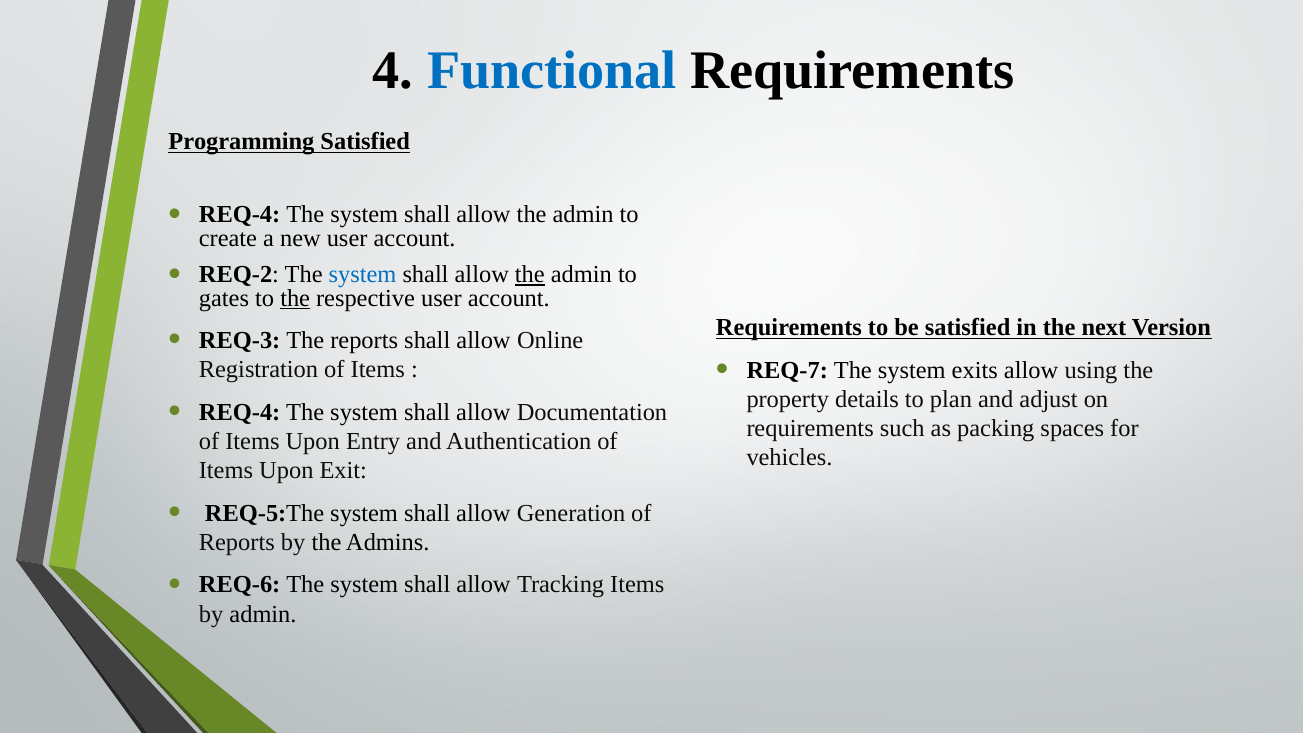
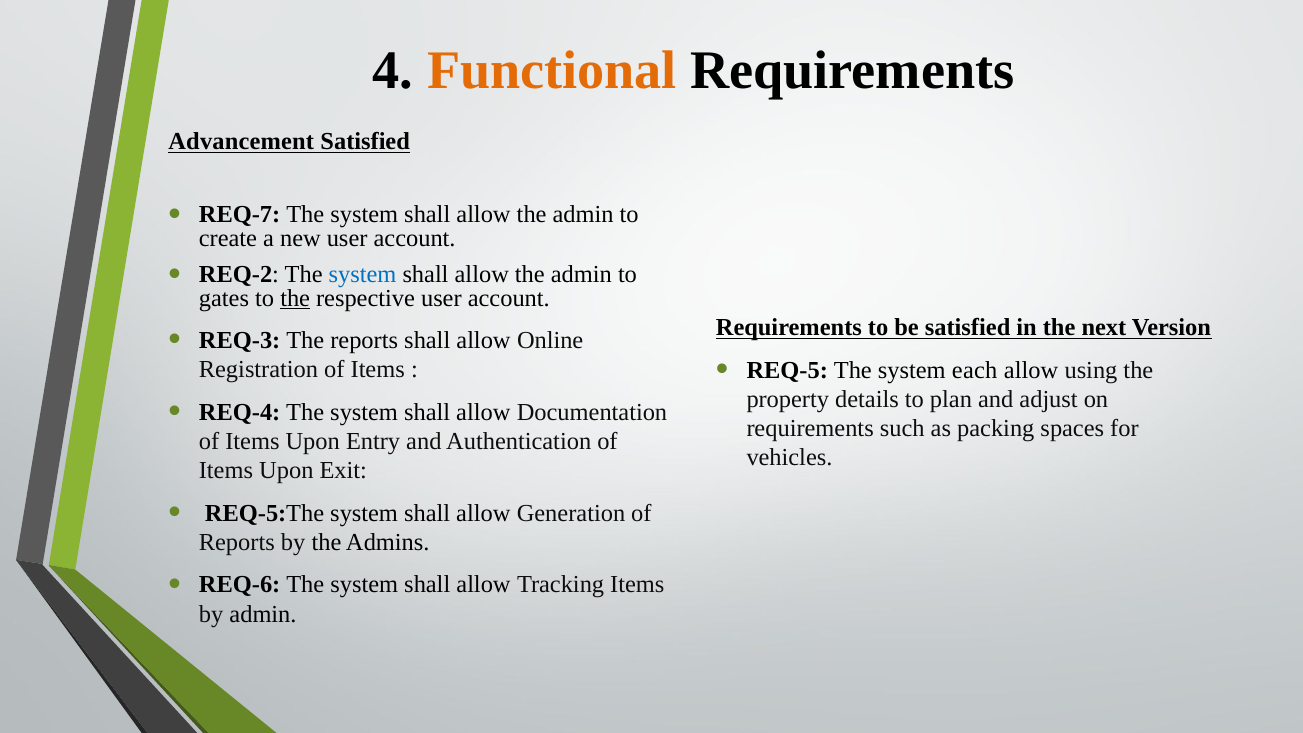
Functional colour: blue -> orange
Programming: Programming -> Advancement
REQ-4 at (240, 215): REQ-4 -> REQ-7
the at (530, 275) underline: present -> none
REQ-7: REQ-7 -> REQ-5
exits: exits -> each
